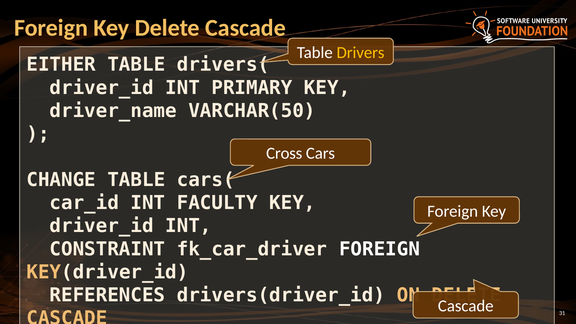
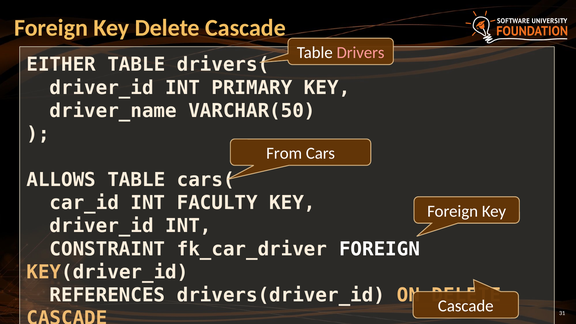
Drivers colour: yellow -> pink
Cross: Cross -> From
CHANGE: CHANGE -> ALLOWS
